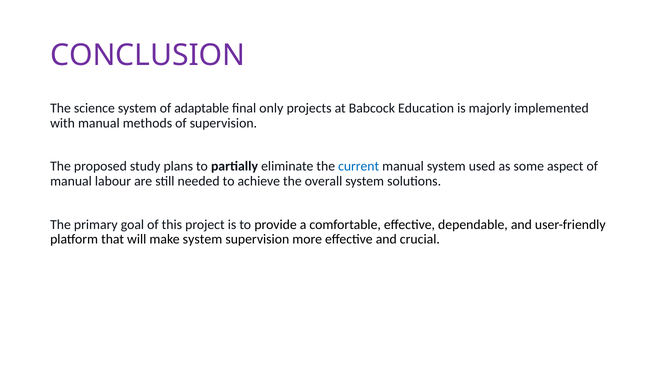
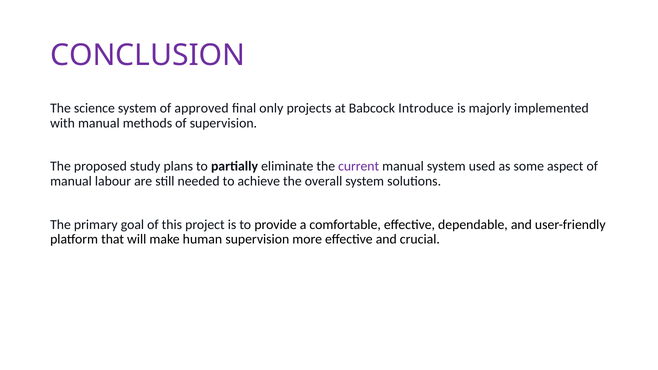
adaptable: adaptable -> approved
Education: Education -> Introduce
current colour: blue -> purple
make system: system -> human
